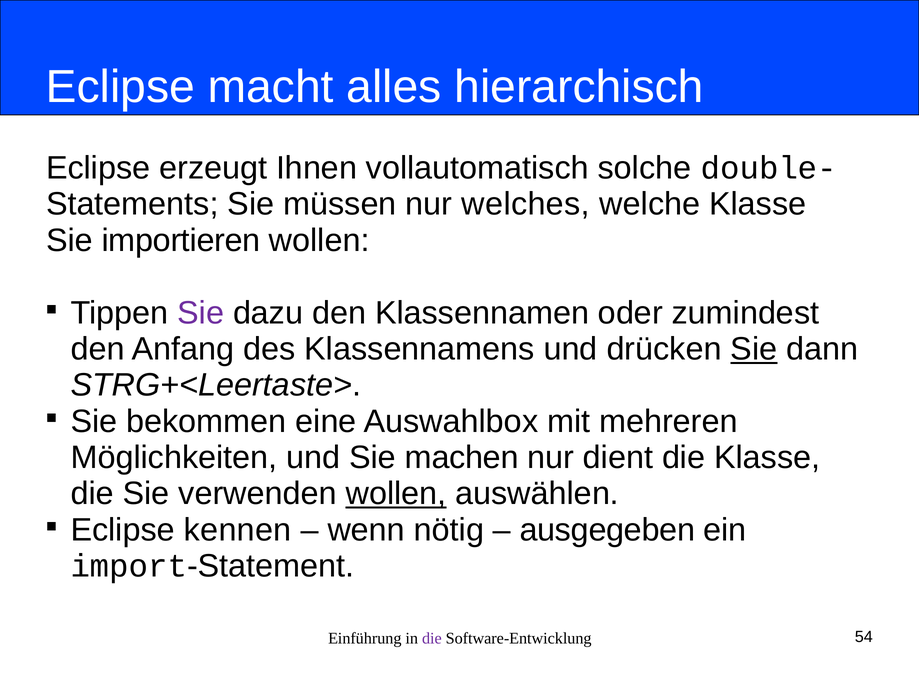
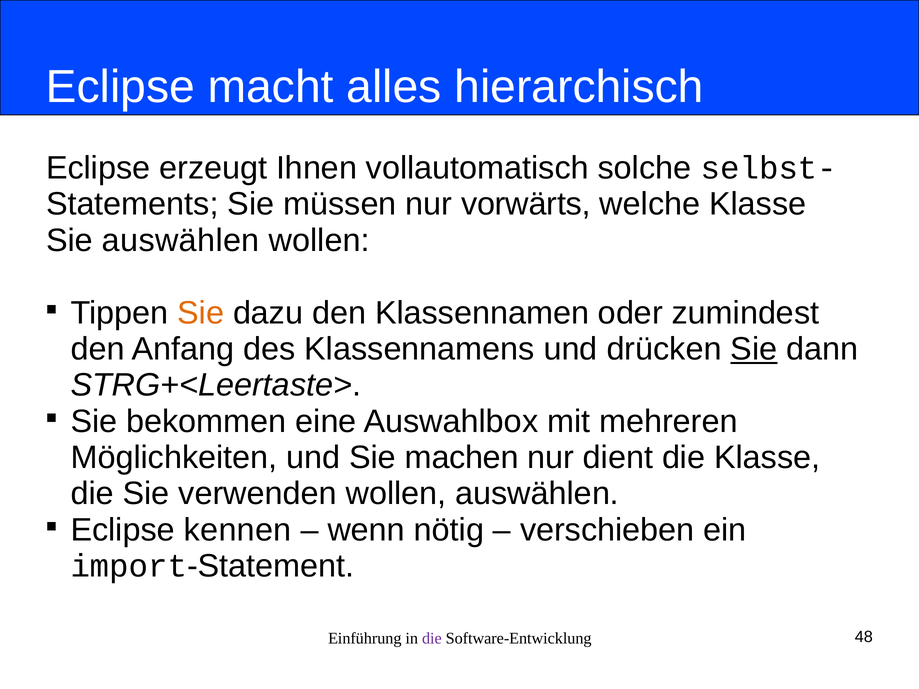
double-: double- -> selbst-
welches: welches -> vorwärts
Sie importieren: importieren -> auswählen
Sie at (201, 313) colour: purple -> orange
wollen at (396, 494) underline: present -> none
ausgegeben: ausgegeben -> verschieben
54: 54 -> 48
